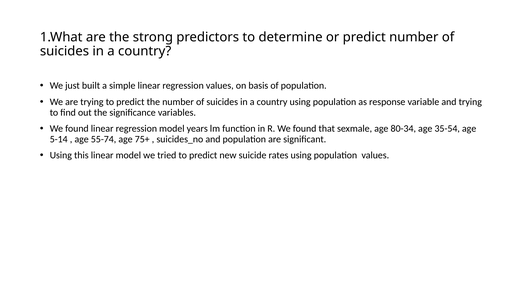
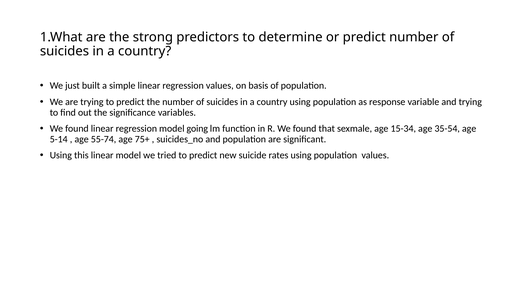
years: years -> going
80-34: 80-34 -> 15-34
